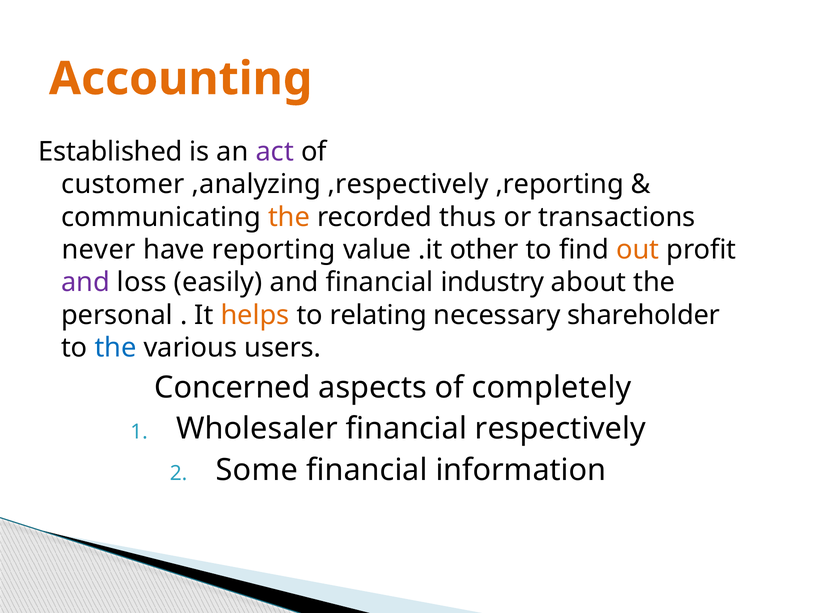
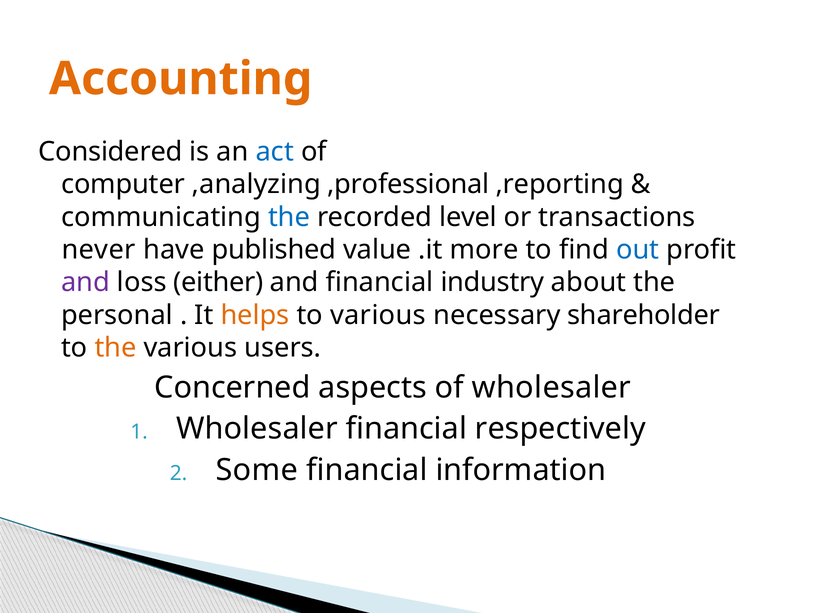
Established: Established -> Considered
act colour: purple -> blue
customer: customer -> computer
,respectively: ,respectively -> ,professional
the at (289, 217) colour: orange -> blue
thus: thus -> level
reporting: reporting -> published
other: other -> more
out colour: orange -> blue
easily: easily -> either
to relating: relating -> various
the at (116, 348) colour: blue -> orange
of completely: completely -> wholesaler
